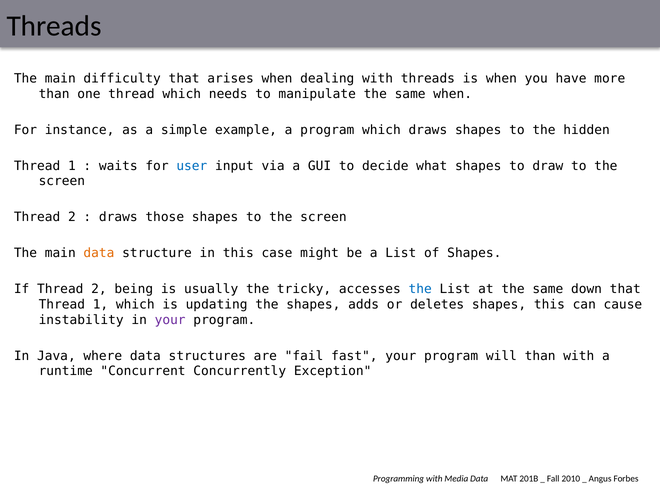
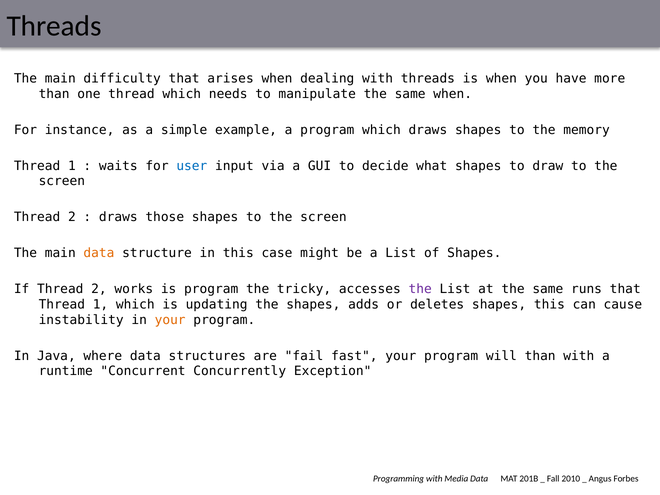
hidden: hidden -> memory
being: being -> works
is usually: usually -> program
the at (420, 289) colour: blue -> purple
down: down -> runs
your at (170, 320) colour: purple -> orange
